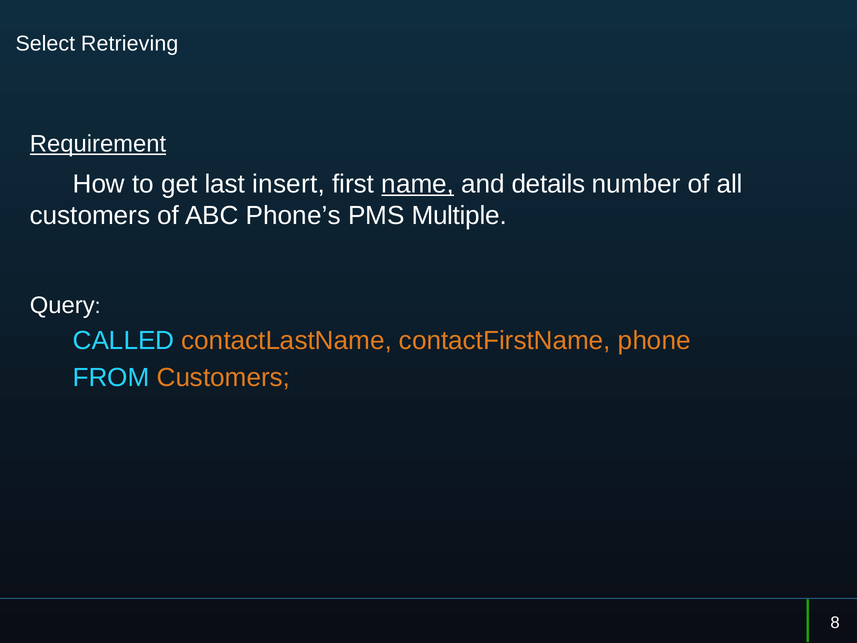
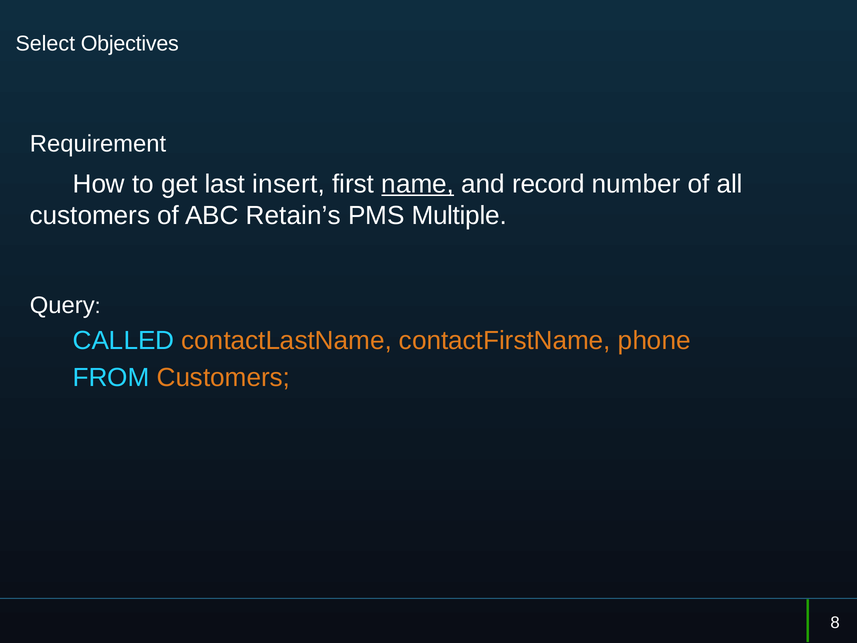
Retrieving: Retrieving -> Objectives
Requirement underline: present -> none
details: details -> record
Phone’s: Phone’s -> Retain’s
